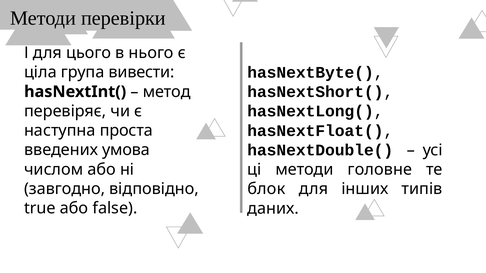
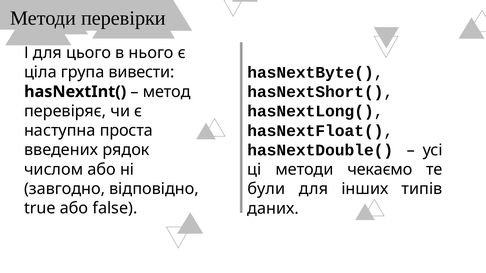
умова: умова -> рядок
головне: головне -> чекаємо
блок: блок -> були
